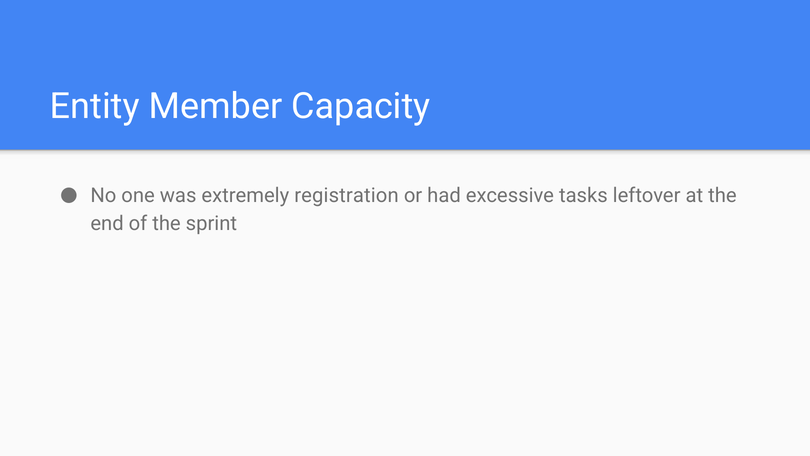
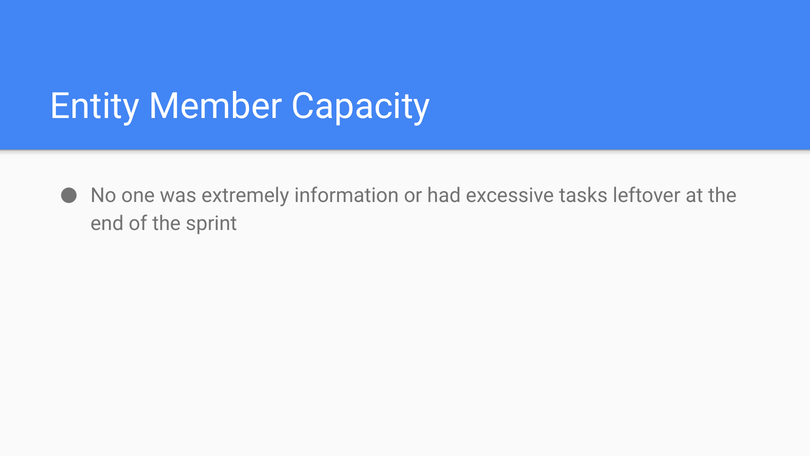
registration: registration -> information
